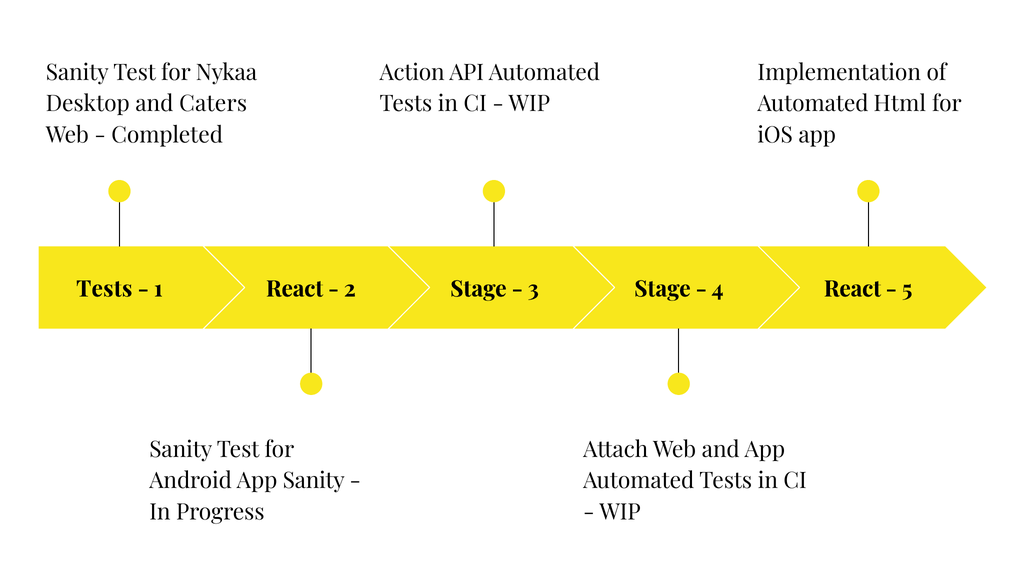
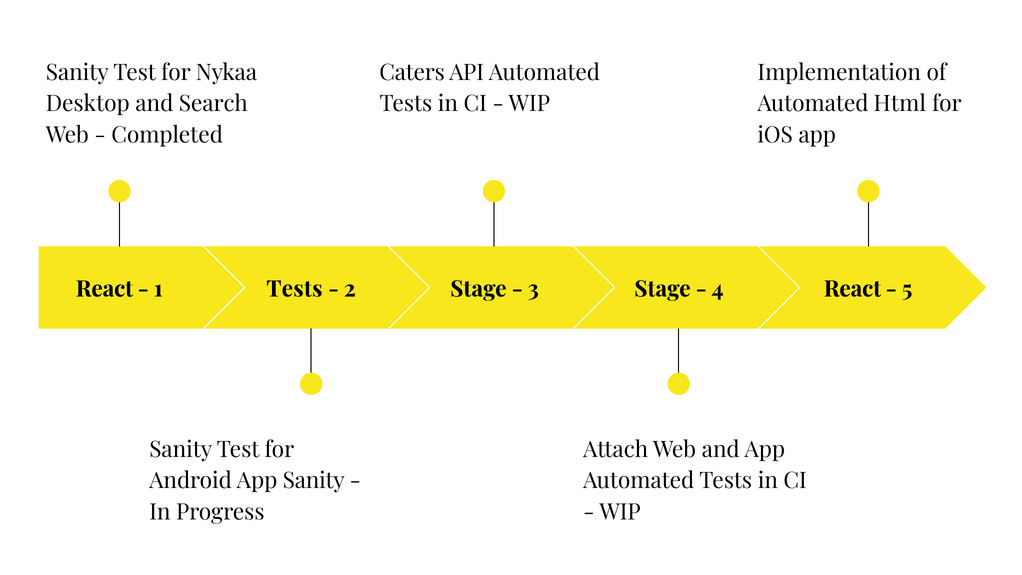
Action: Action -> Caters
Caters: Caters -> Search
Tests at (104, 289): Tests -> React
1 React: React -> Tests
